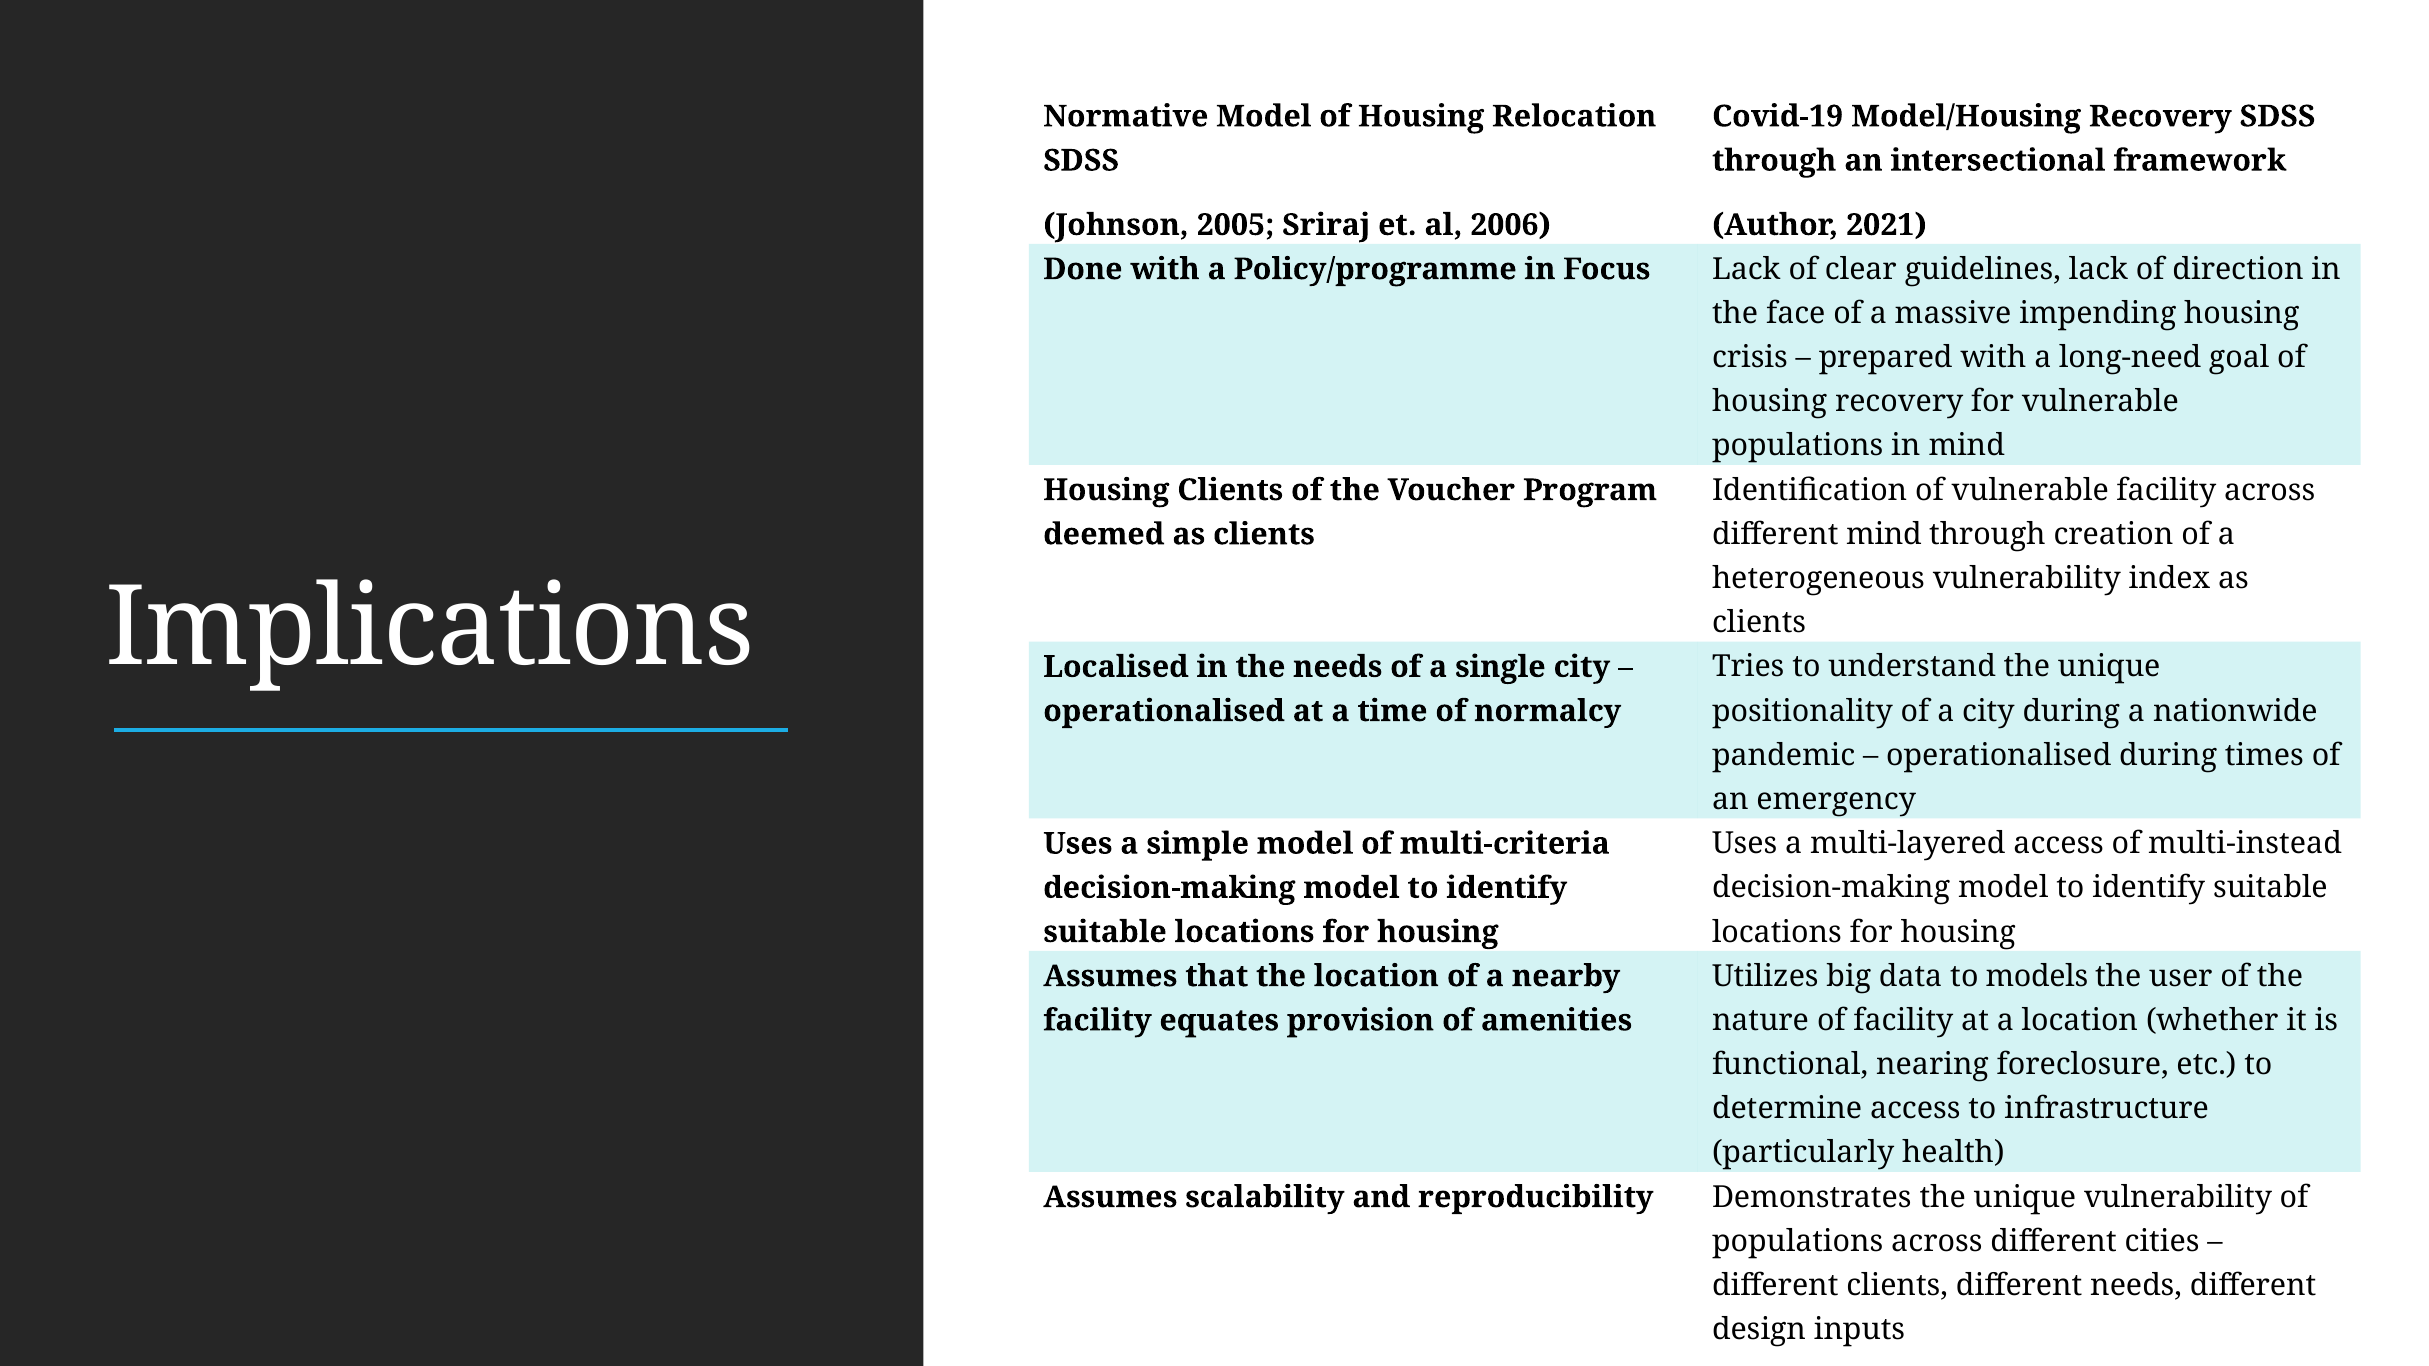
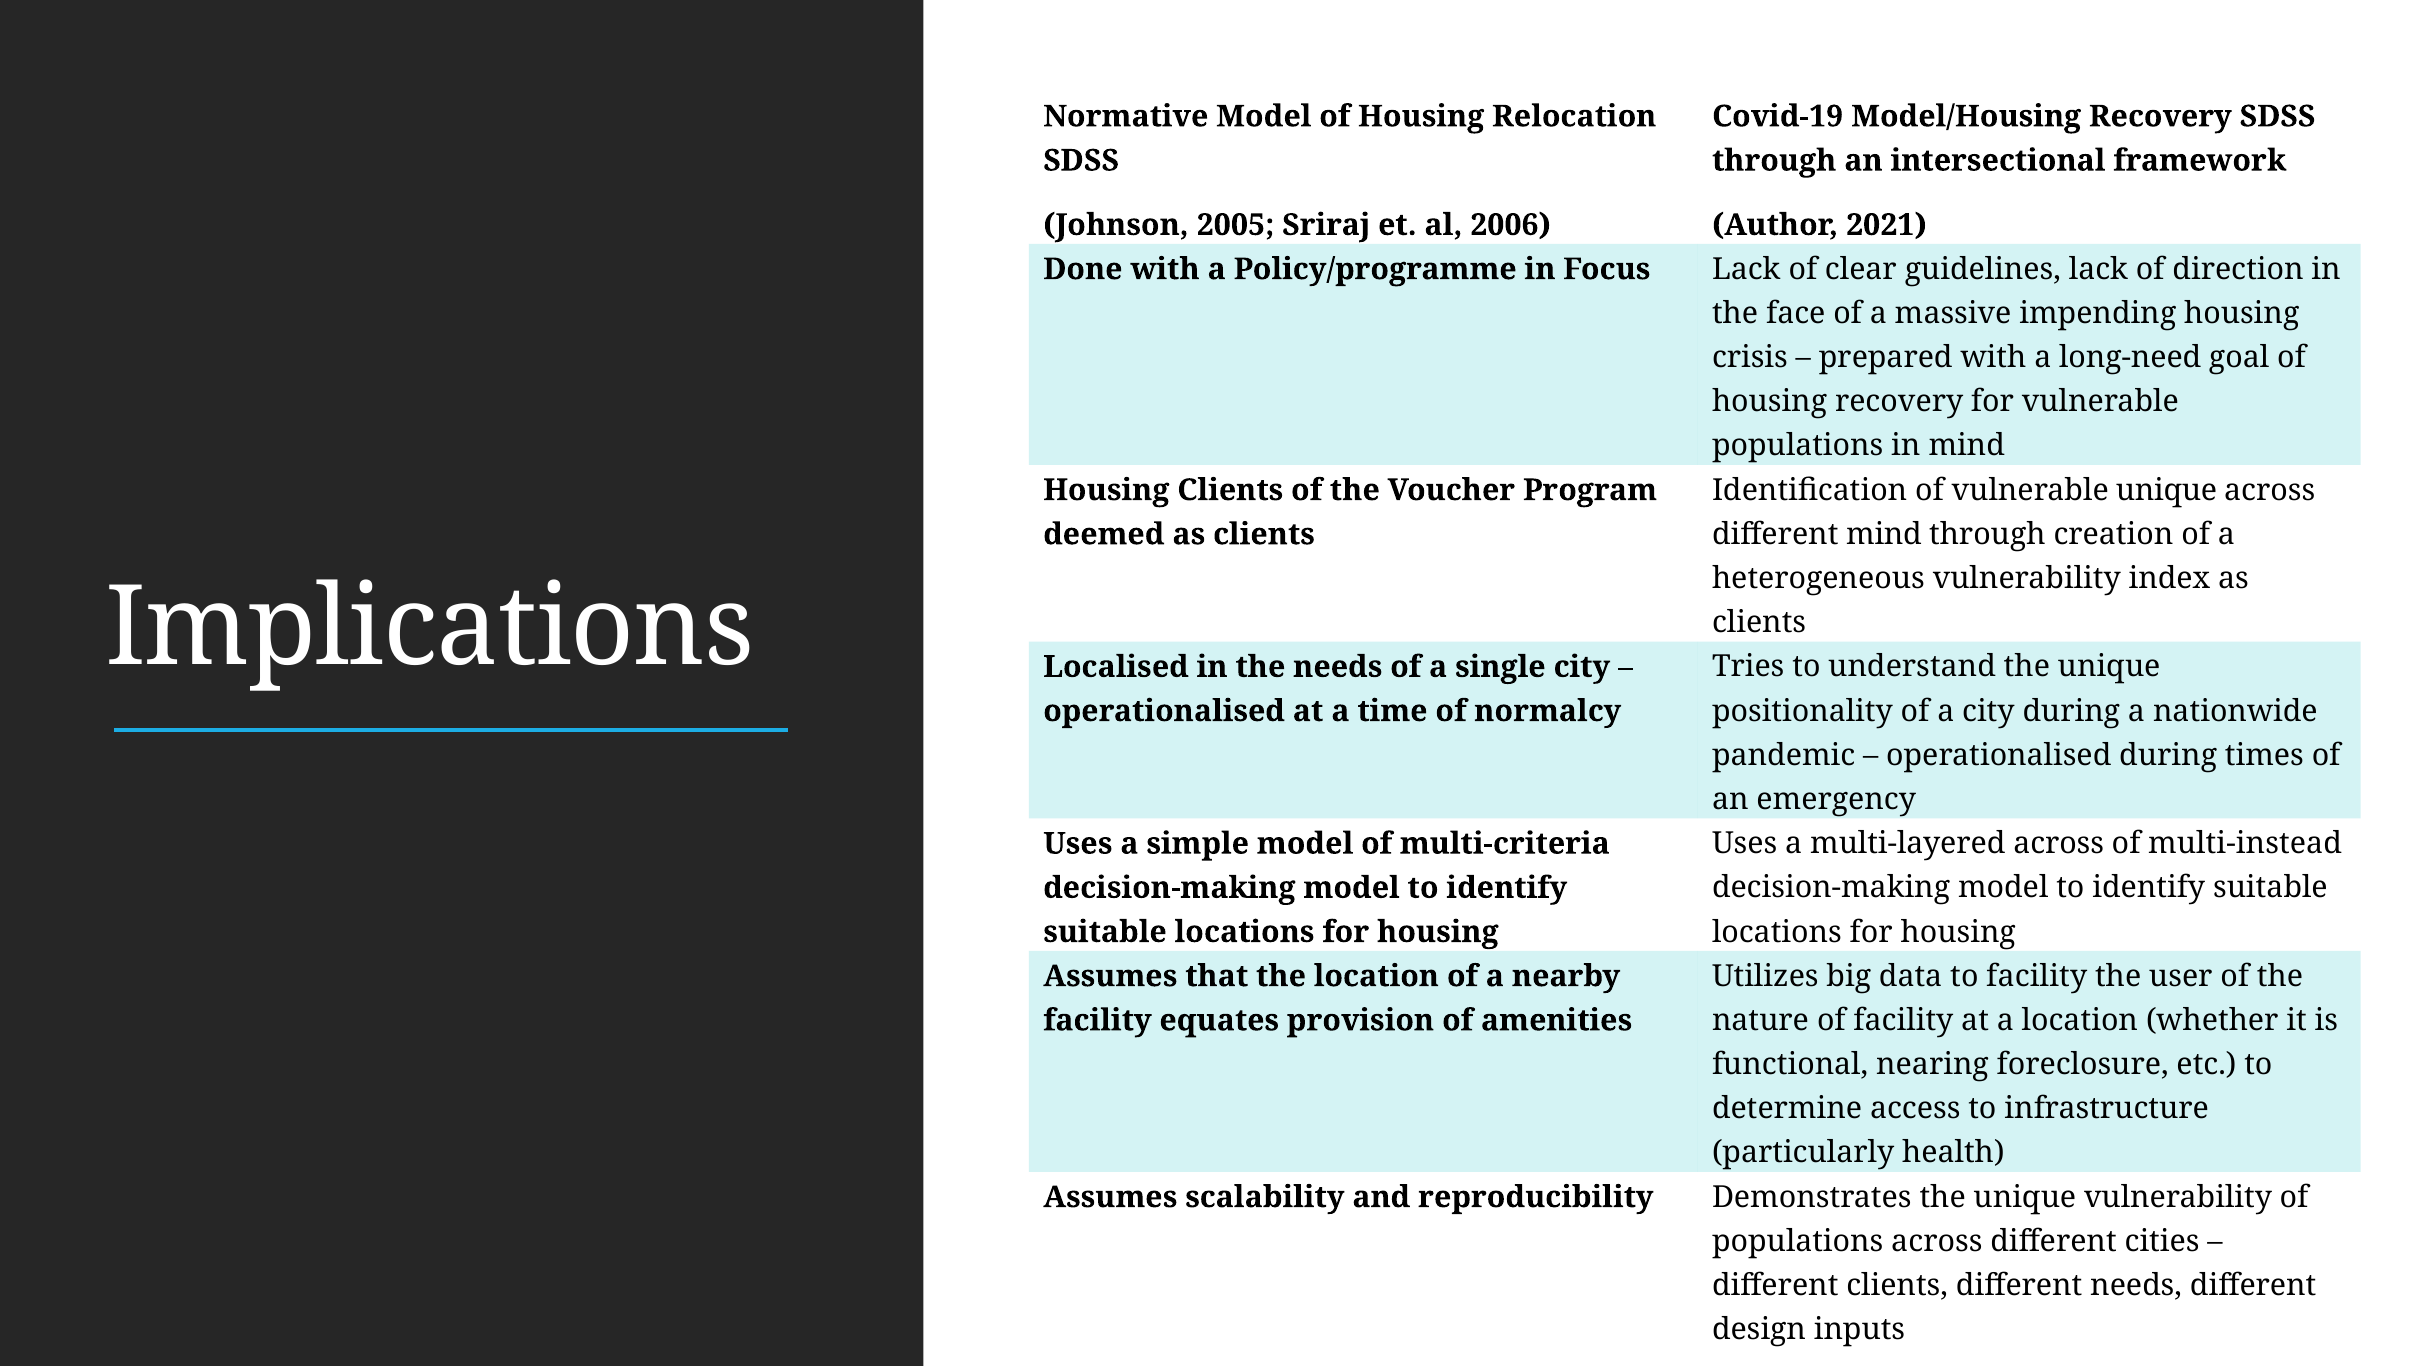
vulnerable facility: facility -> unique
multi-layered access: access -> across
to models: models -> facility
